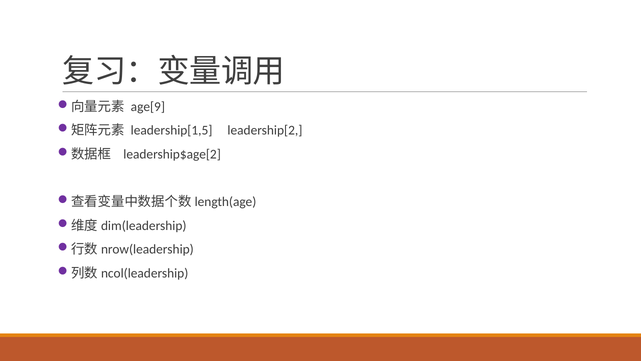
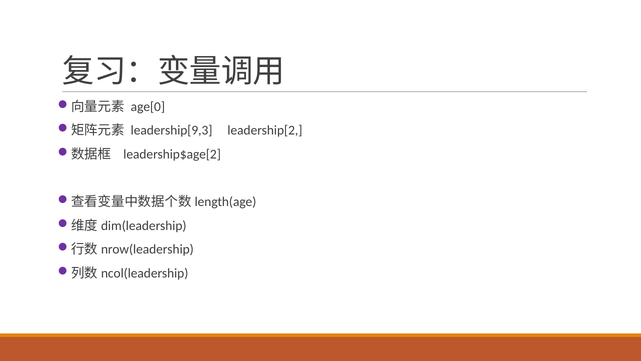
age[9: age[9 -> age[0
leadership[1,5: leadership[1,5 -> leadership[9,3
